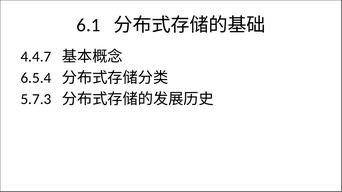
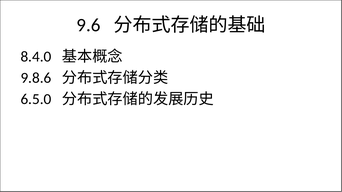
6.1: 6.1 -> 9.6
4.4.7: 4.4.7 -> 8.4.0
6.5.4: 6.5.4 -> 9.8.6
5.7.3: 5.7.3 -> 6.5.0
